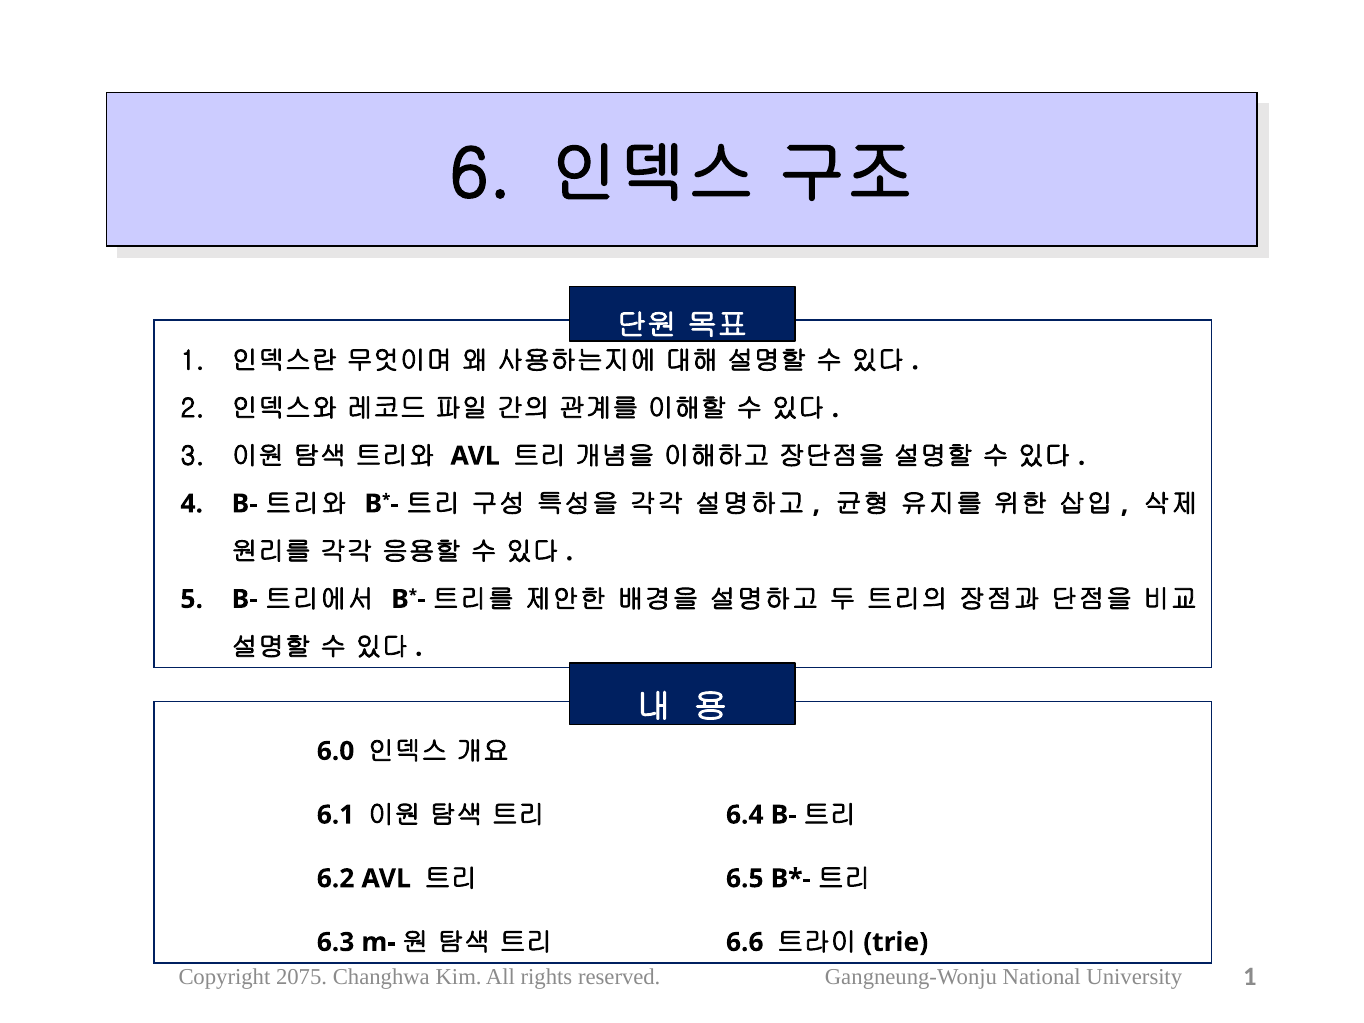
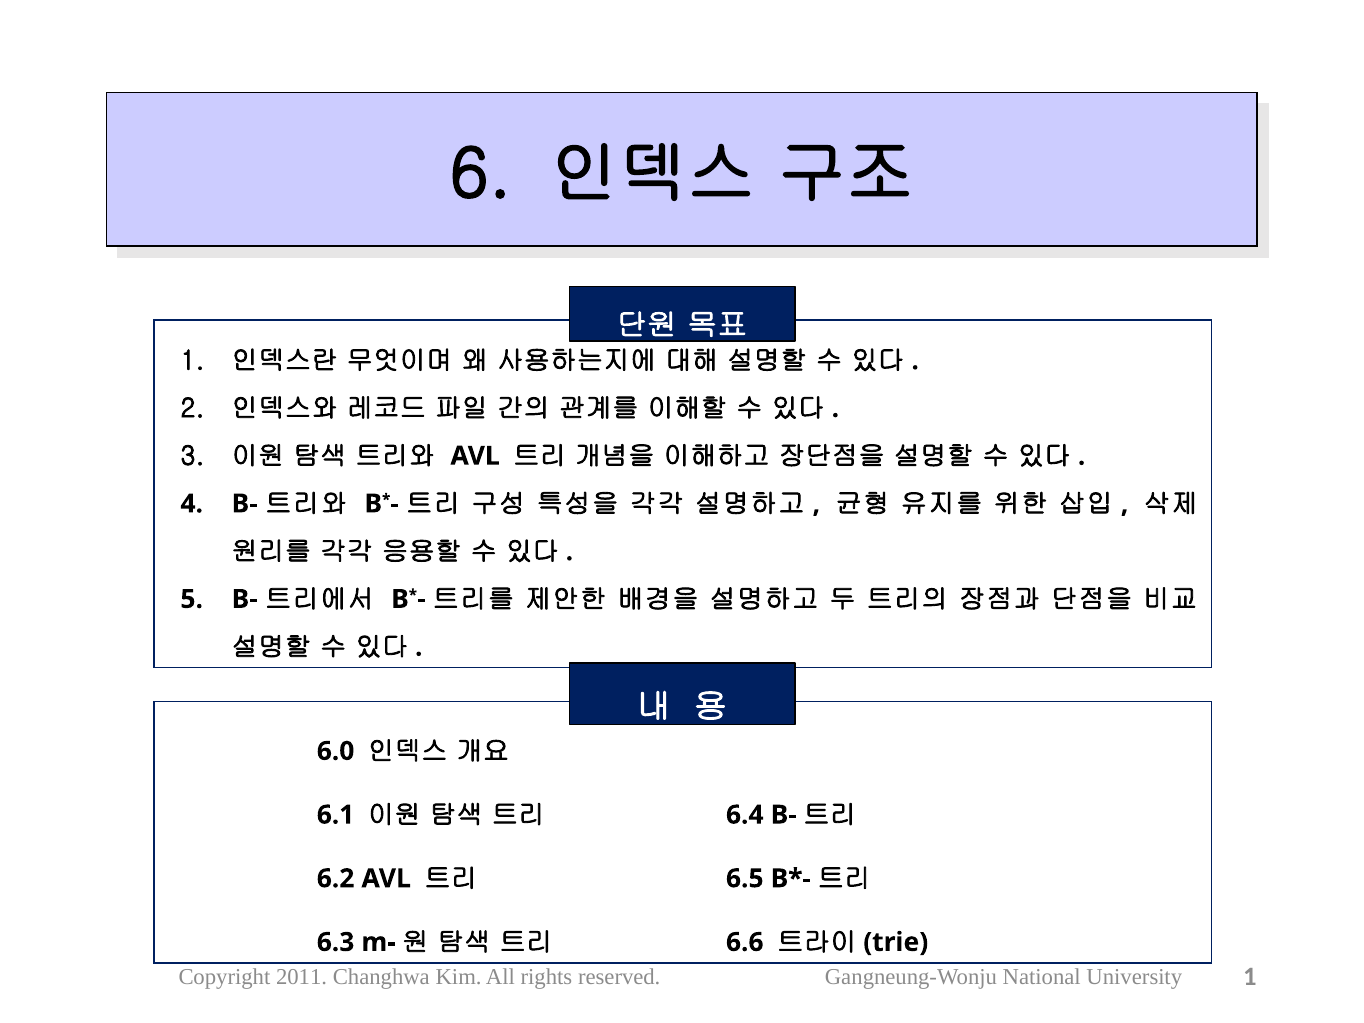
2075: 2075 -> 2011
